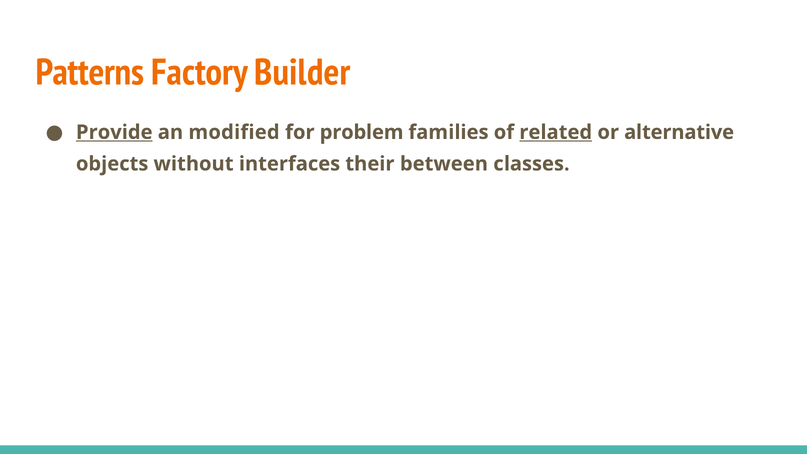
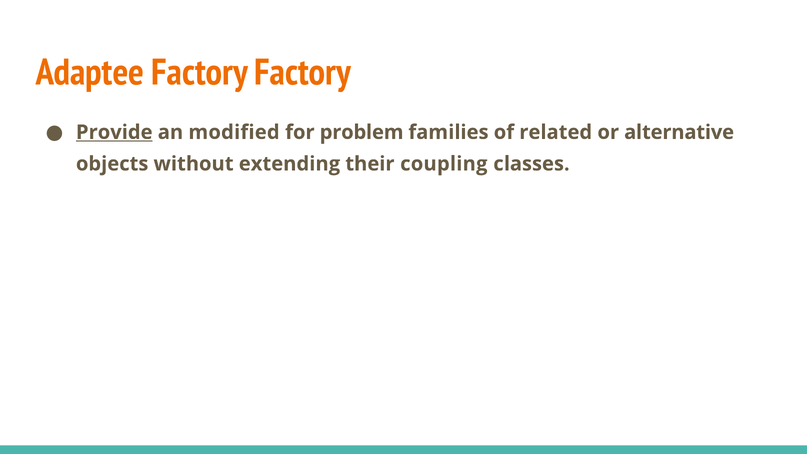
Patterns: Patterns -> Adaptee
Factory Builder: Builder -> Factory
related underline: present -> none
interfaces: interfaces -> extending
between: between -> coupling
